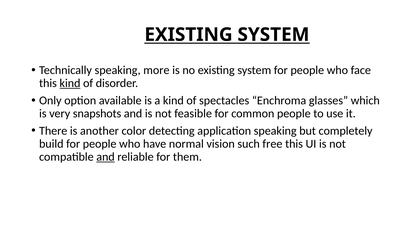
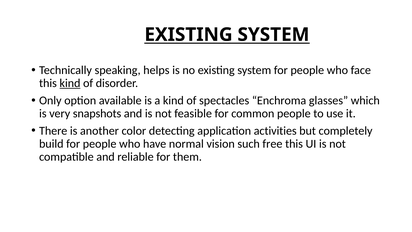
more: more -> helps
application speaking: speaking -> activities
and at (106, 157) underline: present -> none
